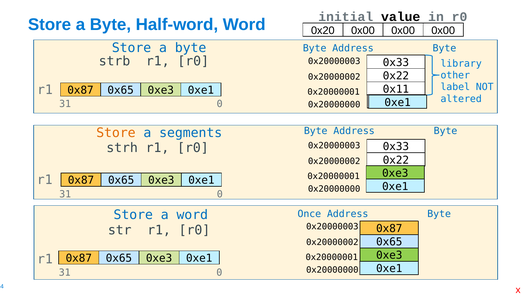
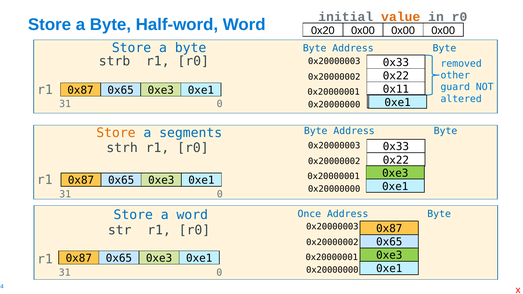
value colour: black -> orange
library: library -> removed
label: label -> guard
